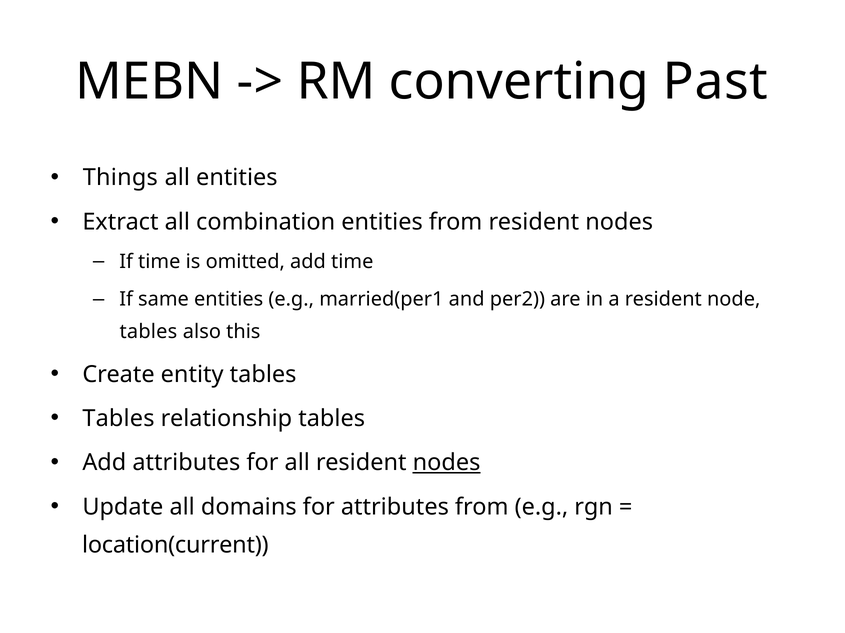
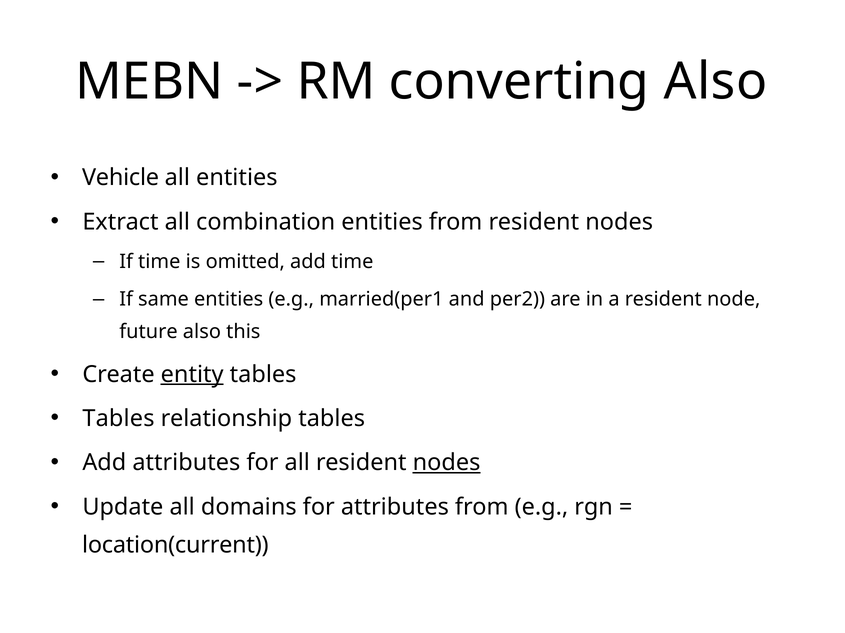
converting Past: Past -> Also
Things: Things -> Vehicle
tables at (148, 332): tables -> future
entity underline: none -> present
